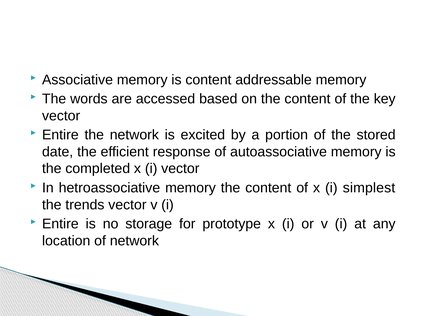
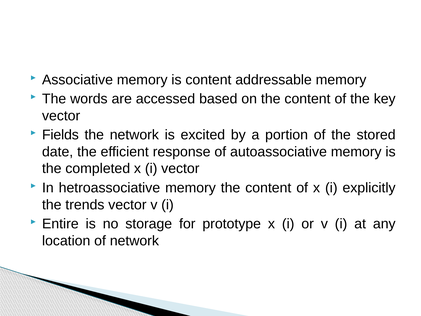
Entire at (60, 135): Entire -> Fields
simplest: simplest -> explicitly
